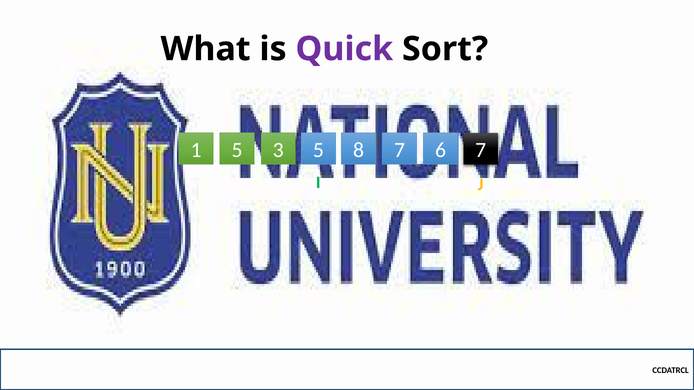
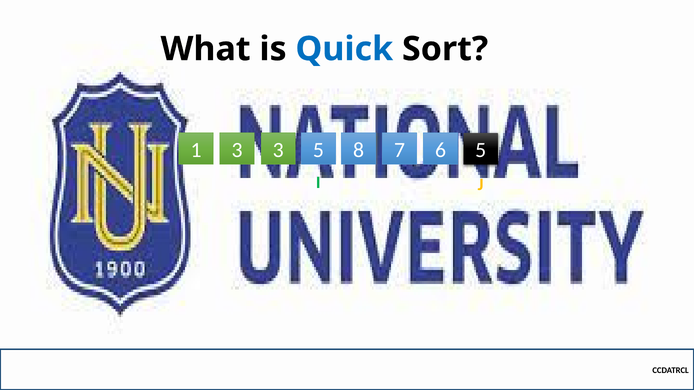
Quick colour: purple -> blue
1 5: 5 -> 3
6 7: 7 -> 5
